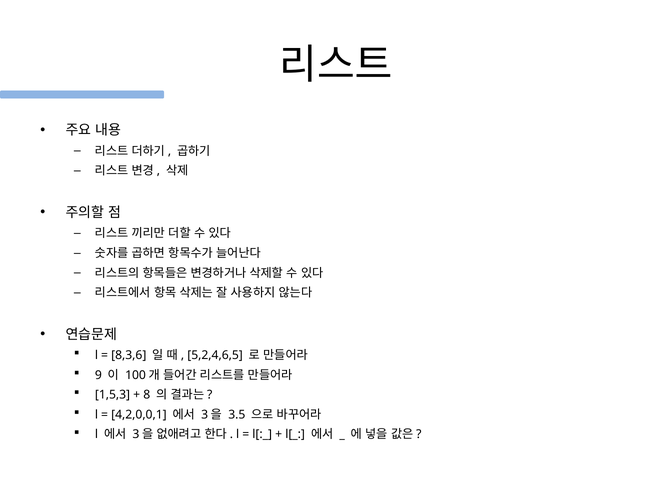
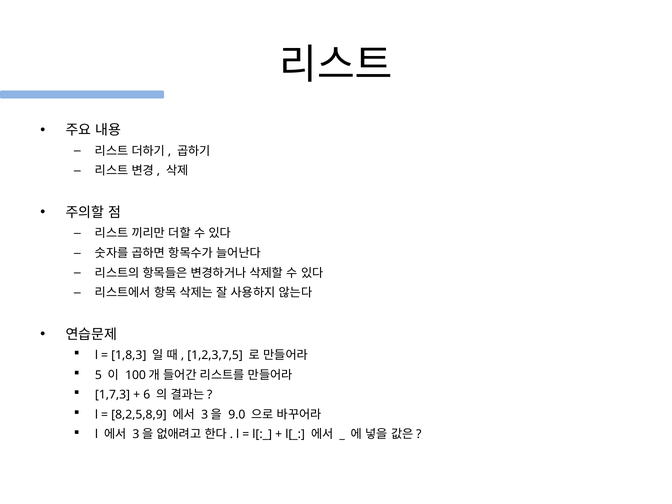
8,3,6: 8,3,6 -> 1,8,3
5,2,4,6,5: 5,2,4,6,5 -> 1,2,3,7,5
9: 9 -> 5
1,5,3: 1,5,3 -> 1,7,3
8: 8 -> 6
4,2,0,0,1: 4,2,0,0,1 -> 8,2,5,8,9
3.5: 3.5 -> 9.0
